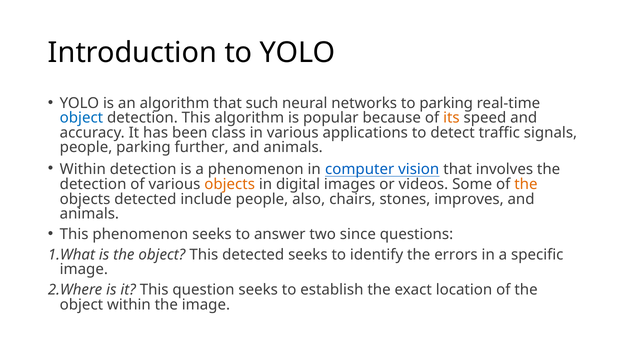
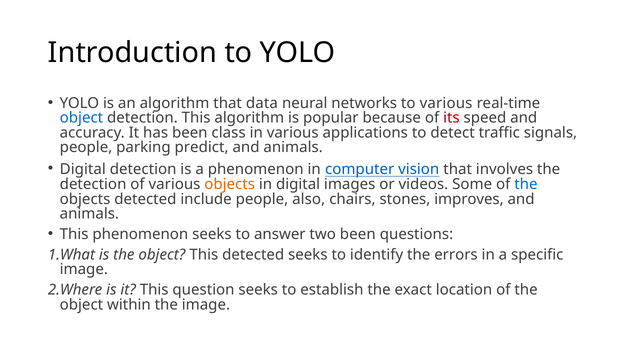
such: such -> data
to parking: parking -> various
its colour: orange -> red
further: further -> predict
Within at (83, 169): Within -> Digital
the at (526, 184) colour: orange -> blue
two since: since -> been
